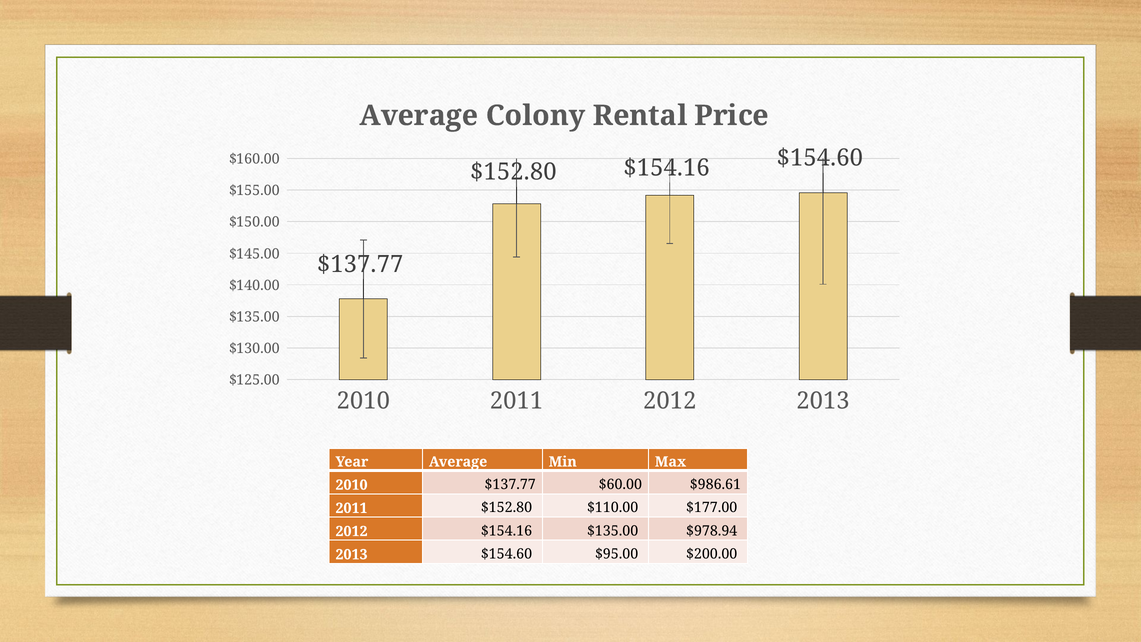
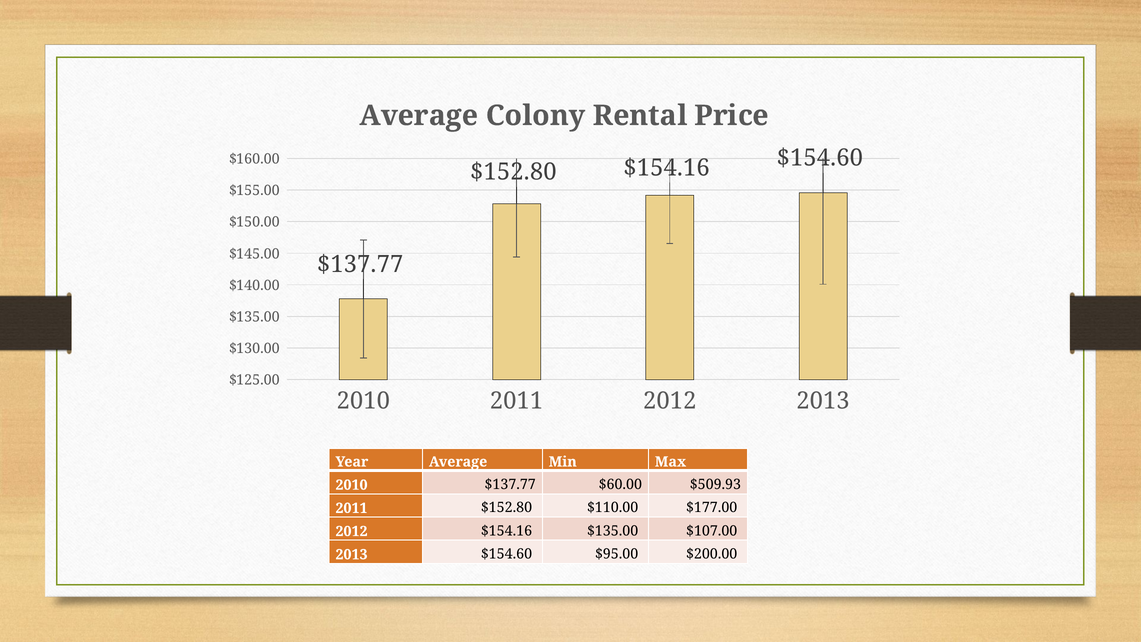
$986.61: $986.61 -> $509.93
$978.94: $978.94 -> $107.00
